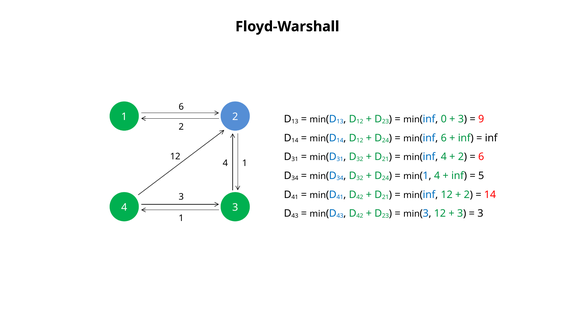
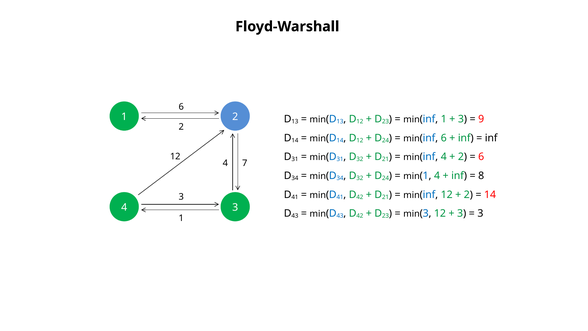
min(inf 0: 0 -> 1
4 1: 1 -> 7
5: 5 -> 8
